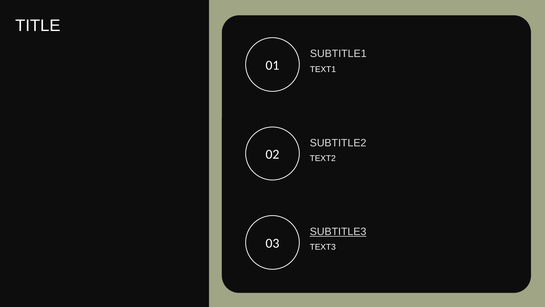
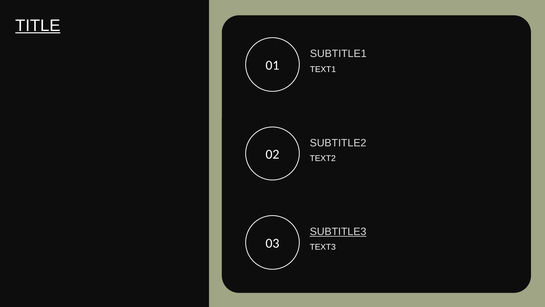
TITLE underline: none -> present
